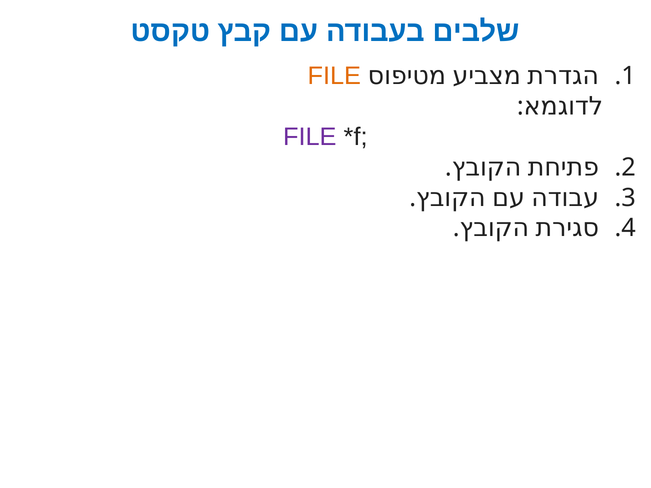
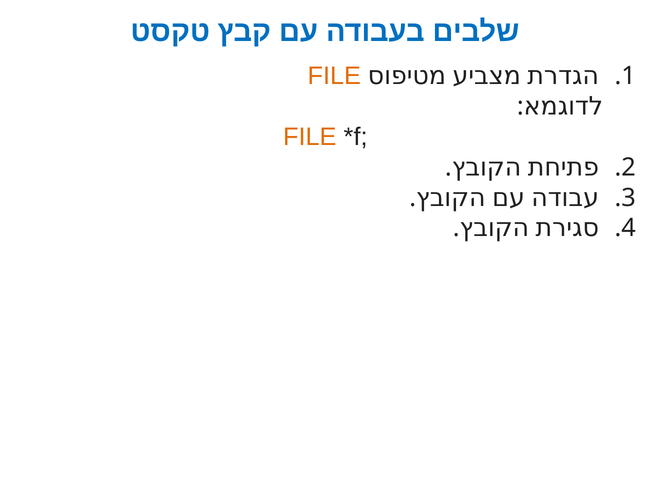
FILE at (310, 137) colour: purple -> orange
